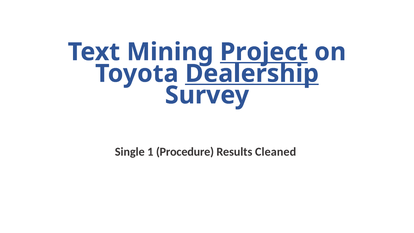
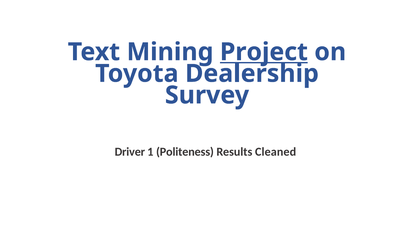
Dealership underline: present -> none
Single: Single -> Driver
Procedure: Procedure -> Politeness
